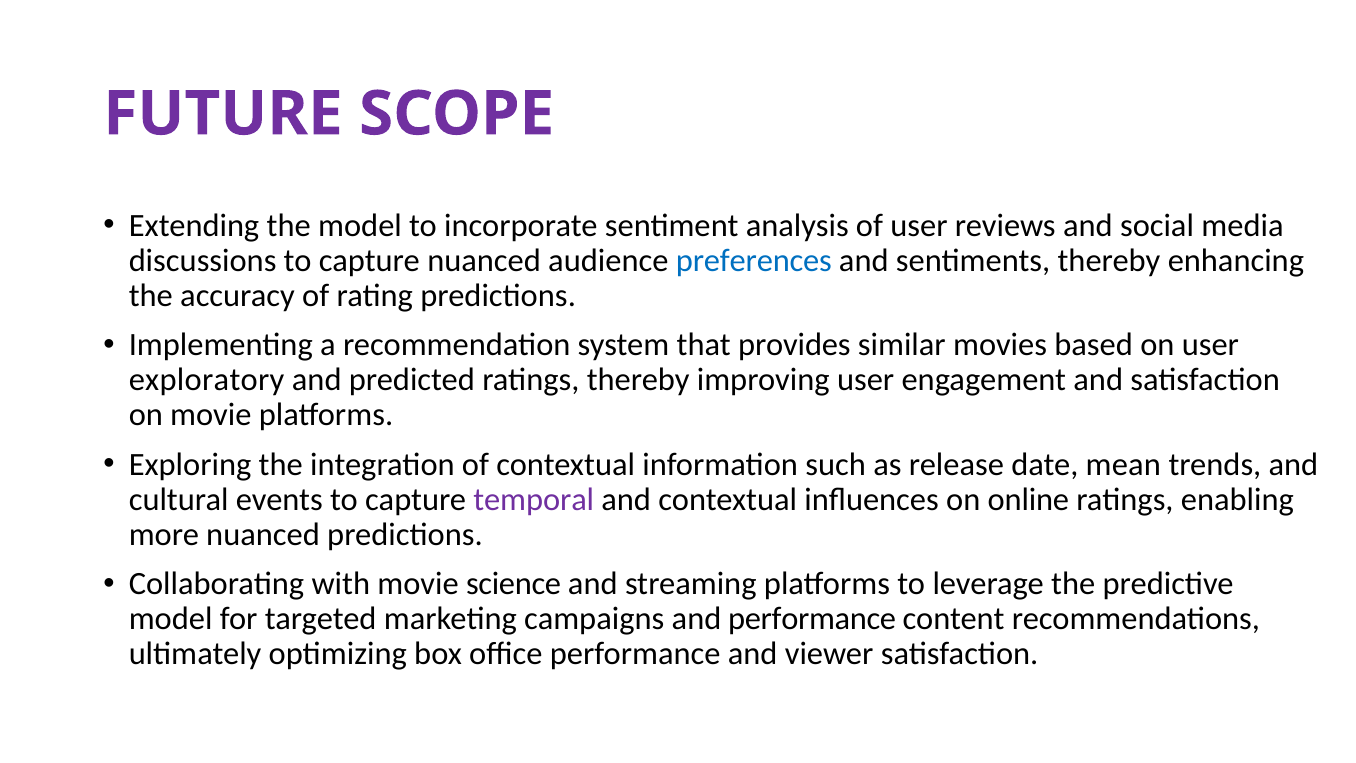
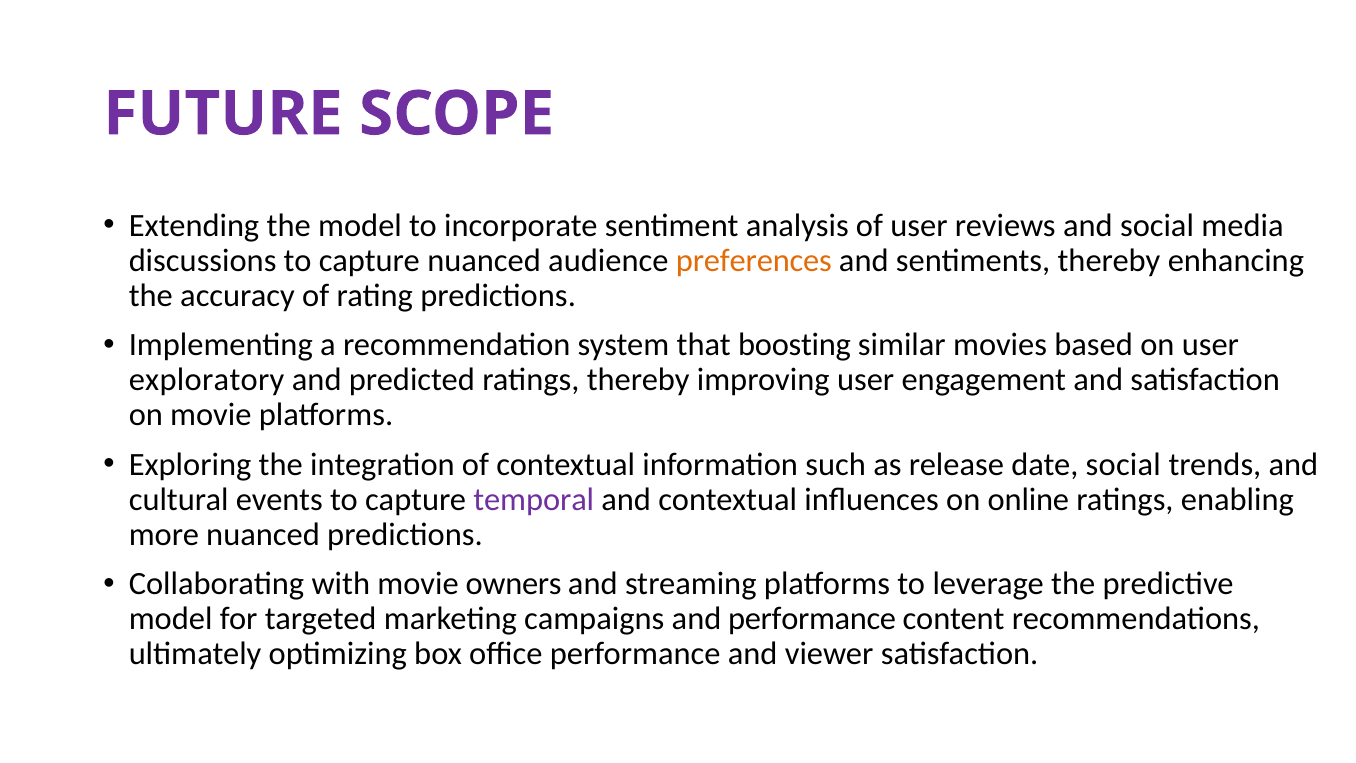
preferences colour: blue -> orange
provides: provides -> boosting
date mean: mean -> social
science: science -> owners
